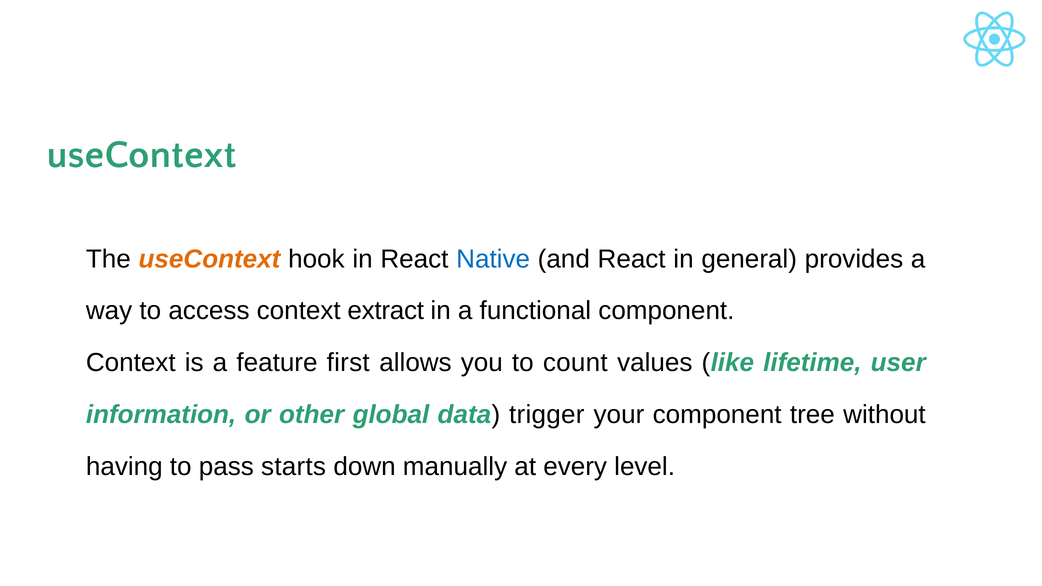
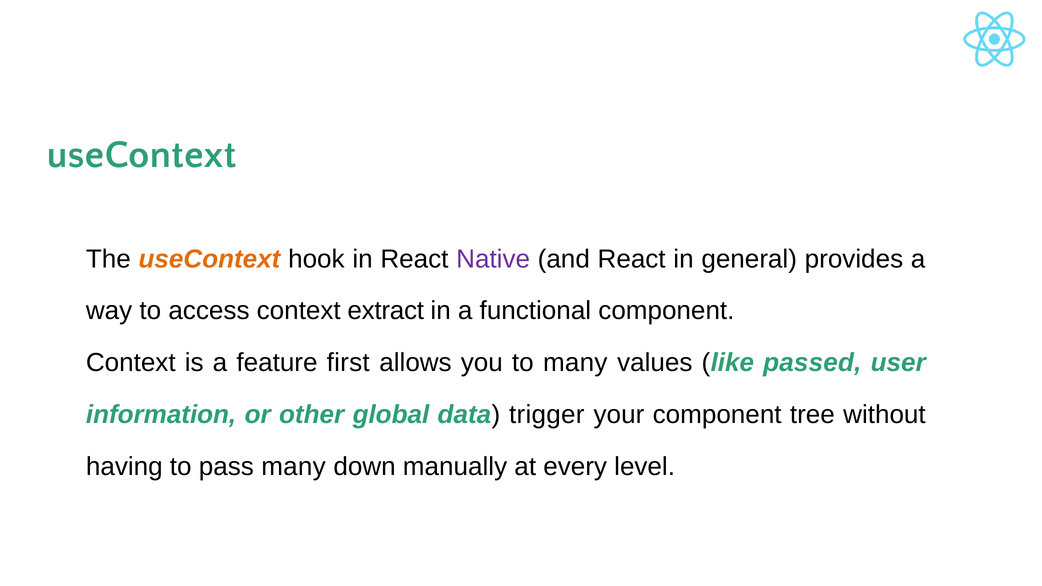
Native colour: blue -> purple
to count: count -> many
lifetime: lifetime -> passed
pass starts: starts -> many
